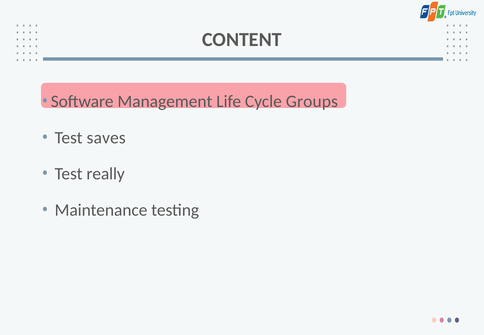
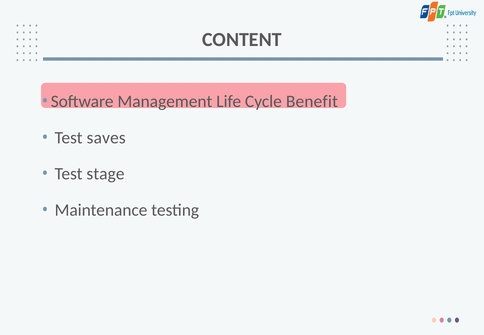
Groups: Groups -> Benefit
really: really -> stage
